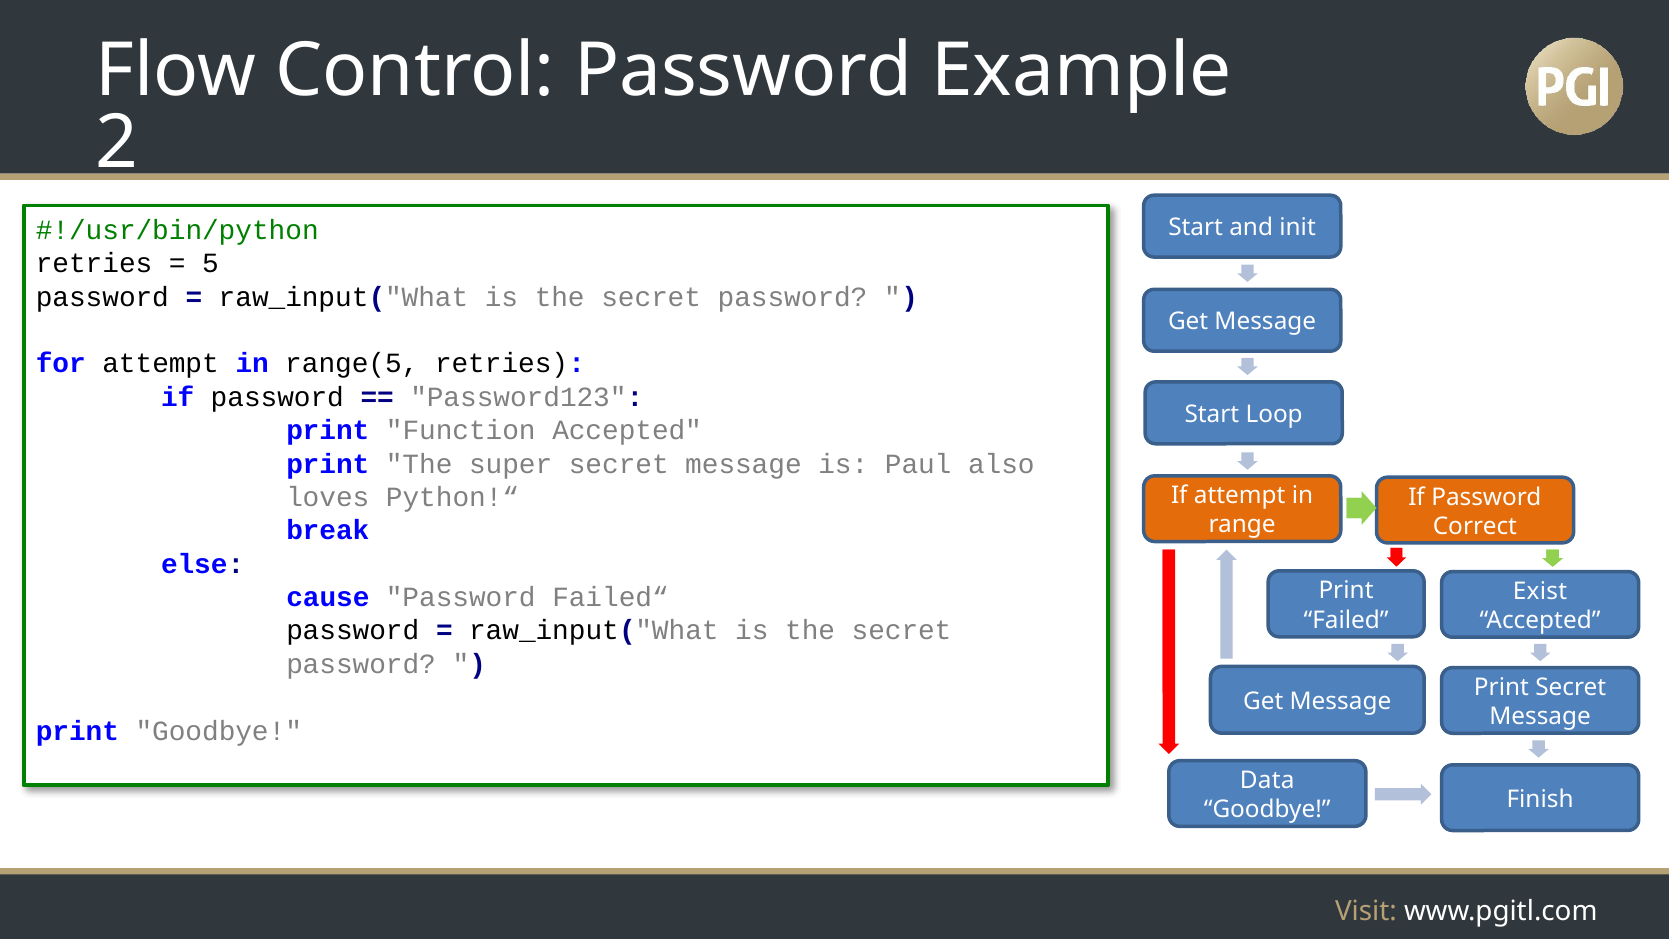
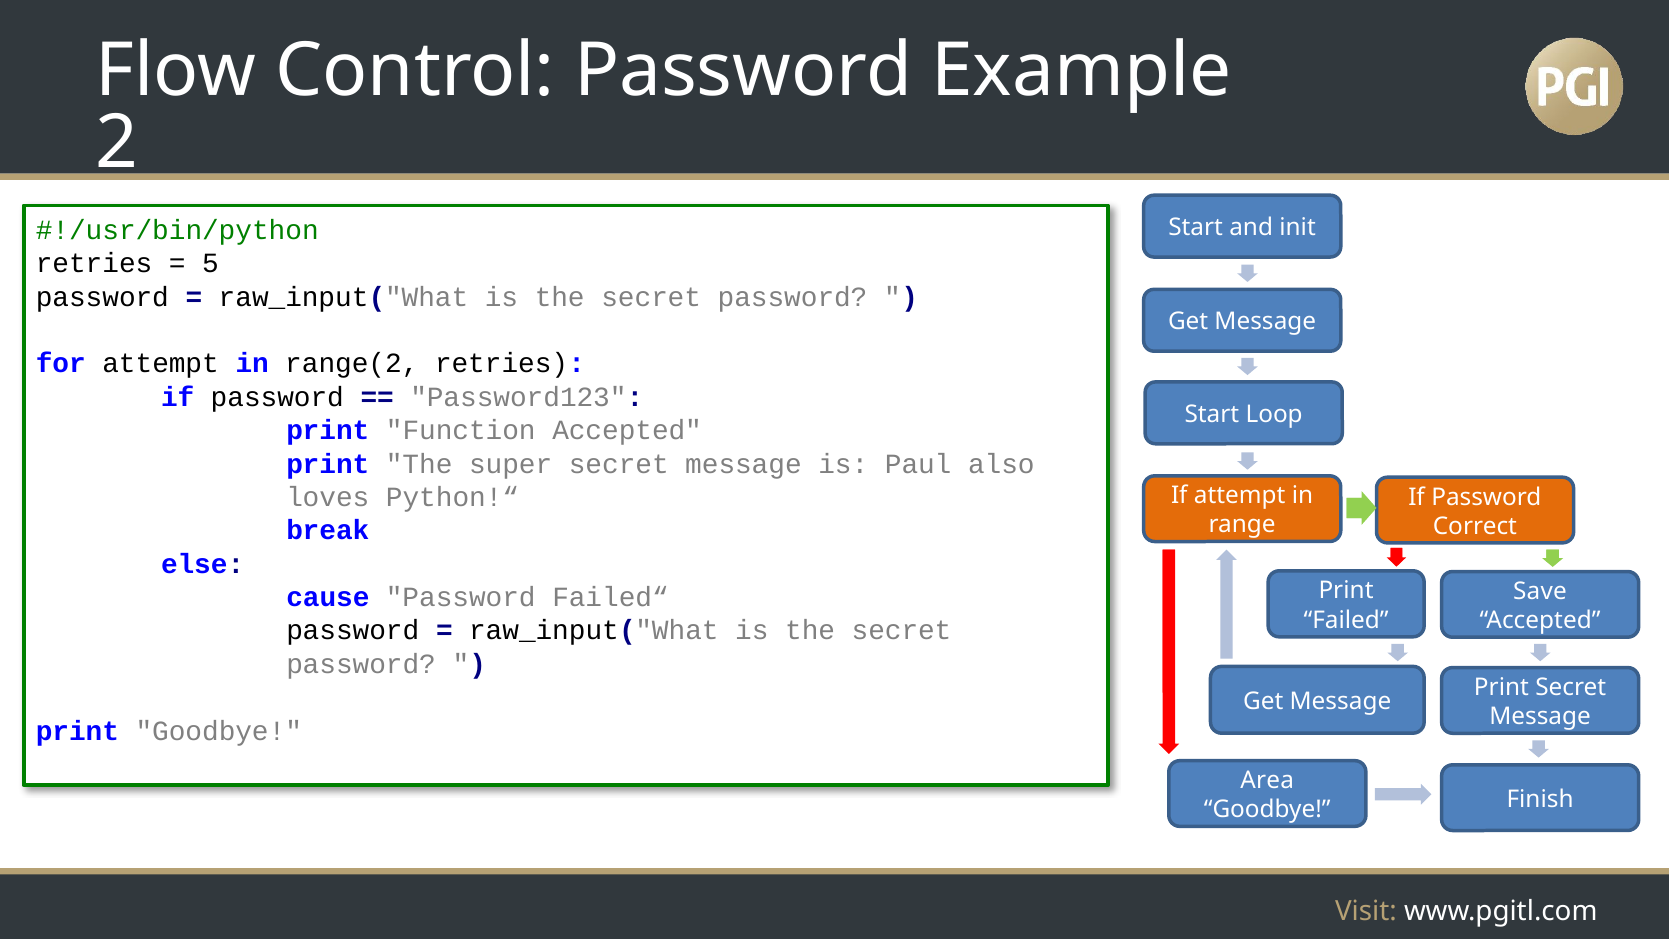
range(5: range(5 -> range(2
Exist: Exist -> Save
Data: Data -> Area
